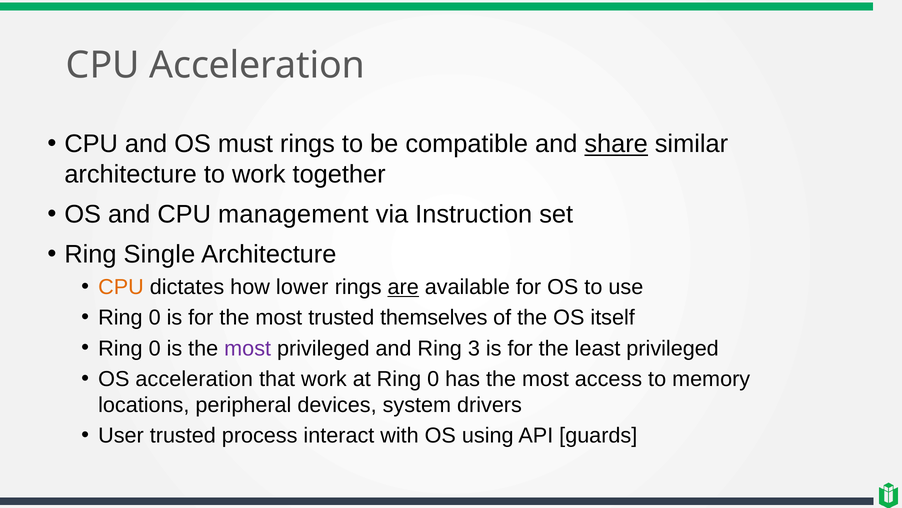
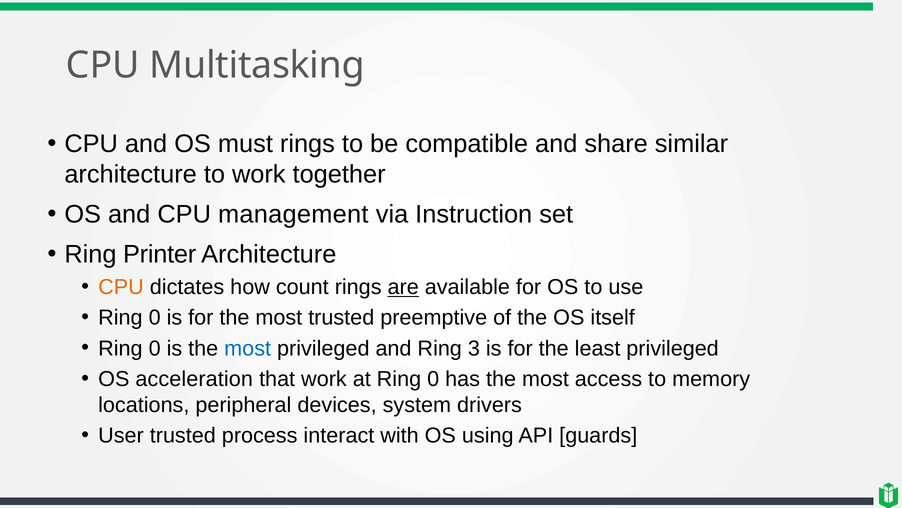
CPU Acceleration: Acceleration -> Multitasking
share underline: present -> none
Single: Single -> Printer
lower: lower -> count
themselves: themselves -> preemptive
most at (248, 348) colour: purple -> blue
